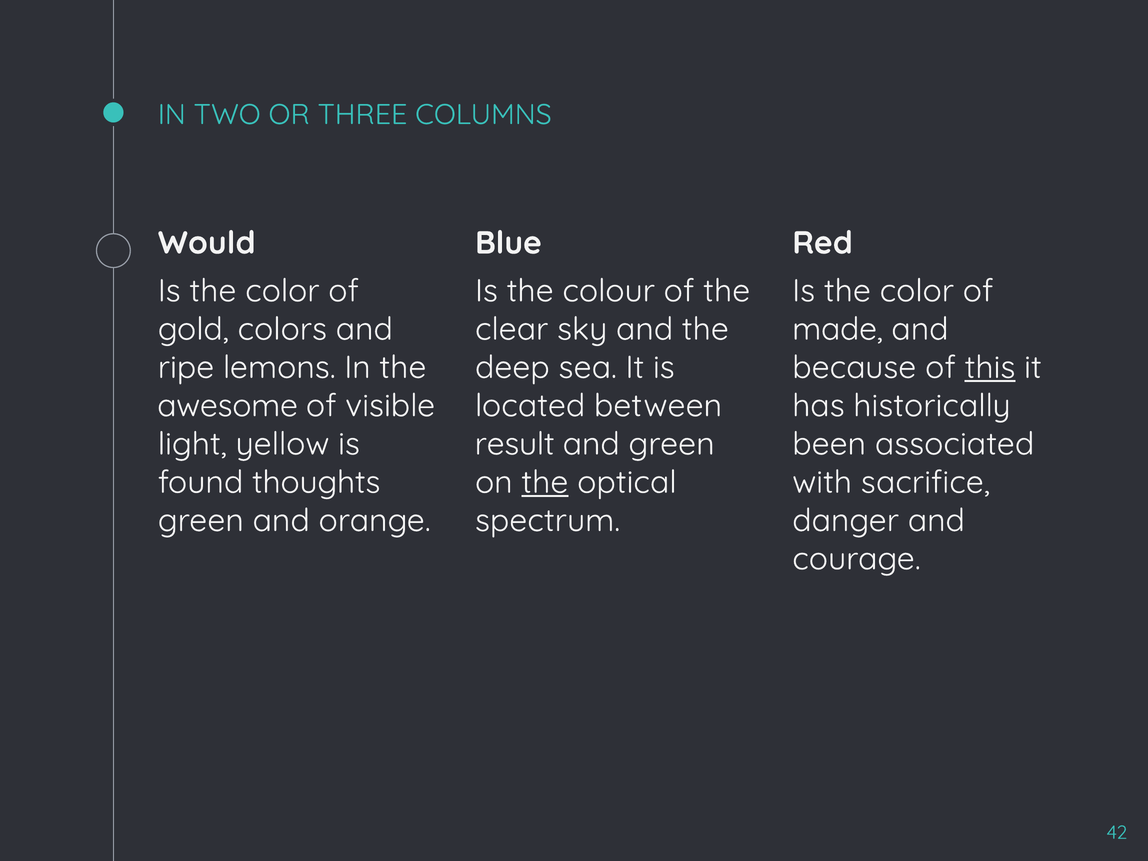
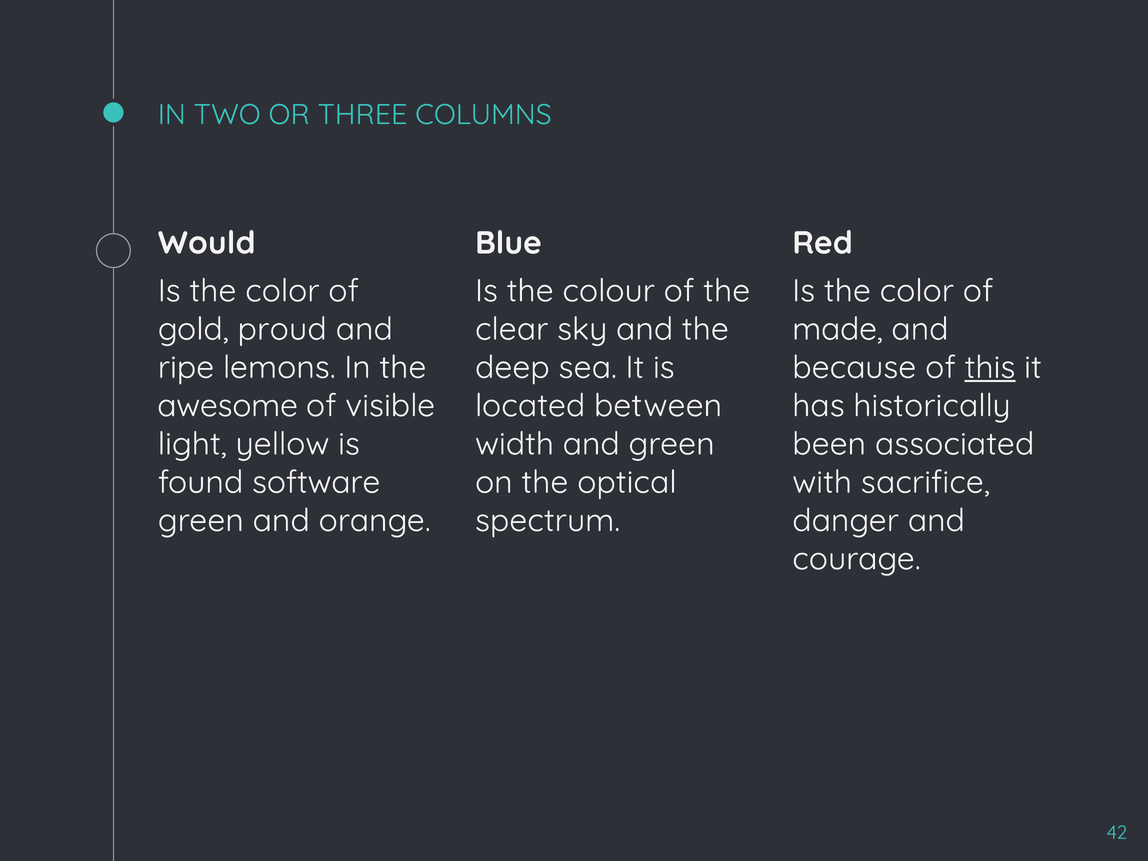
colors: colors -> proud
result: result -> width
thoughts: thoughts -> software
the at (545, 482) underline: present -> none
